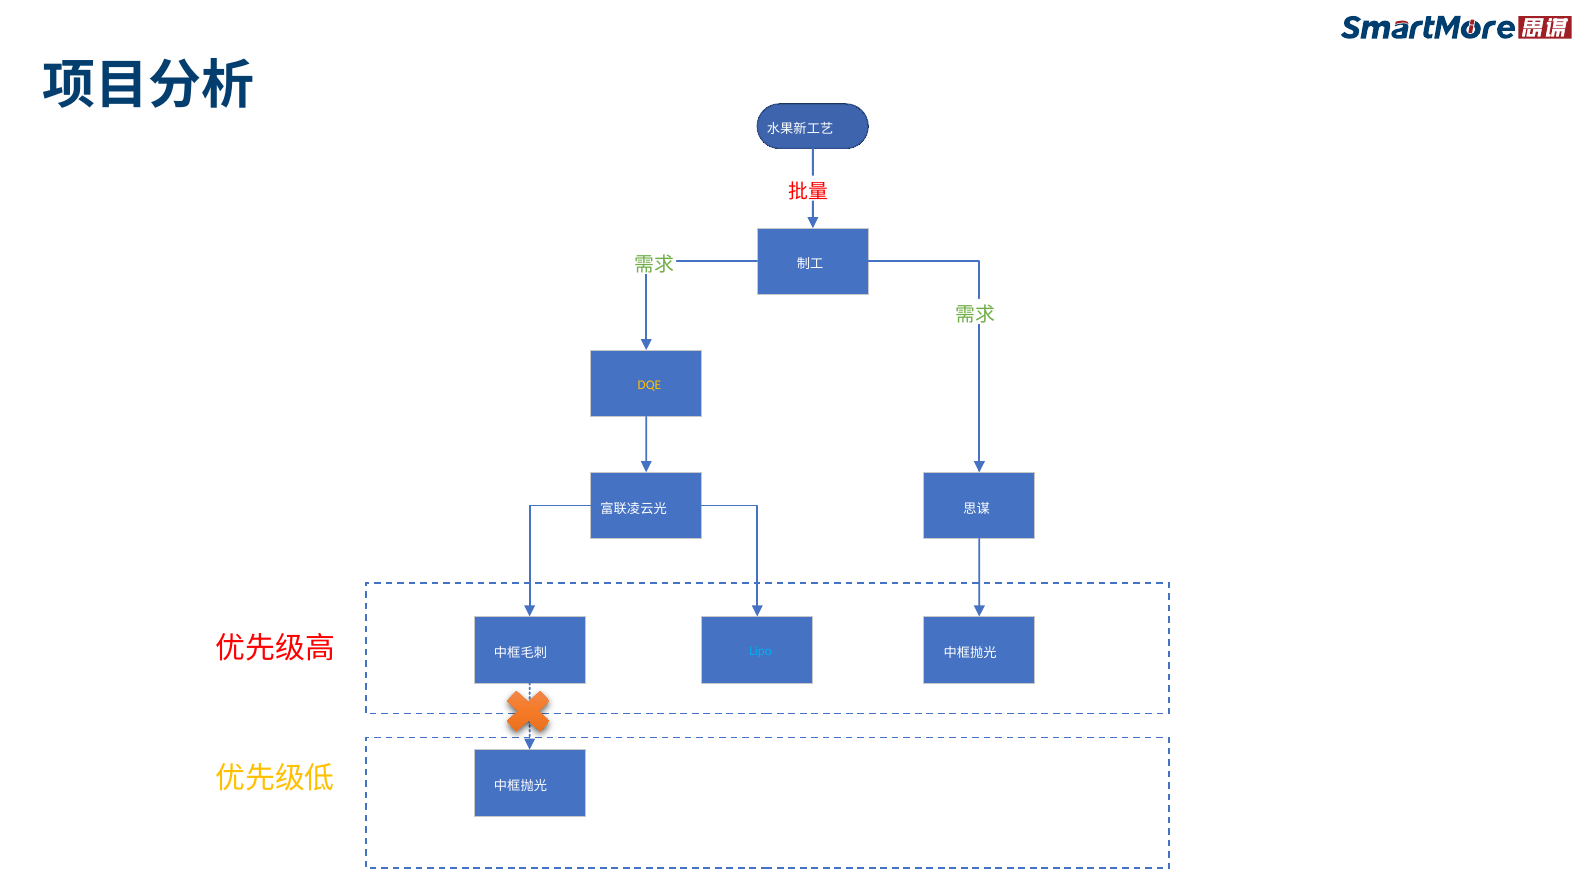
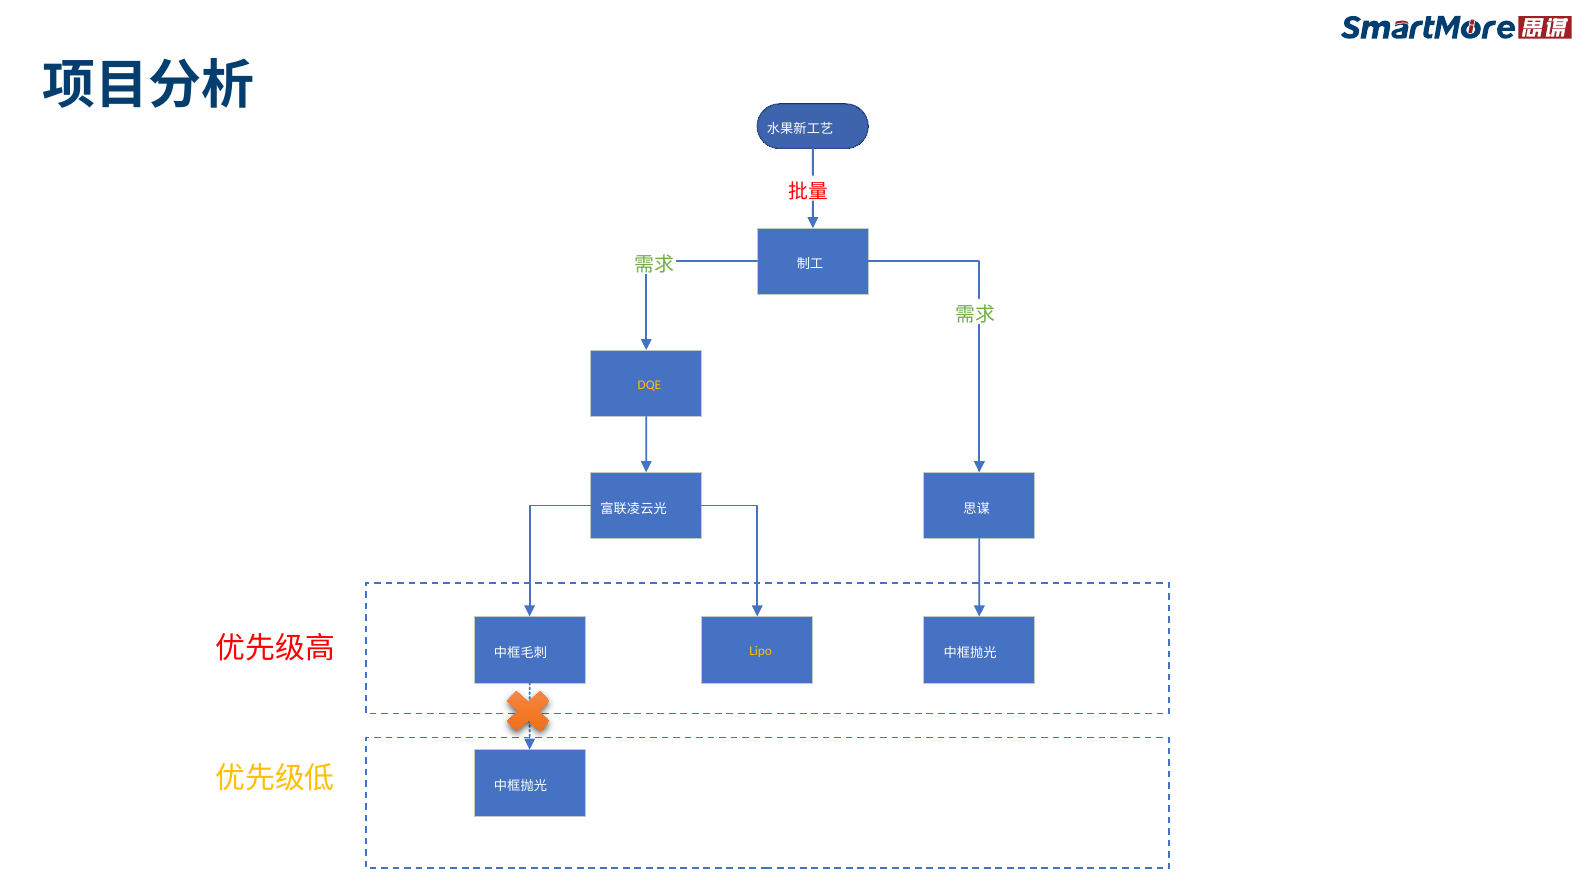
Lipo colour: light blue -> yellow
